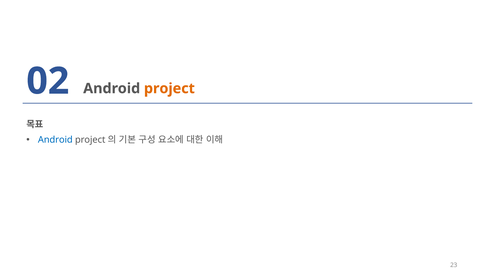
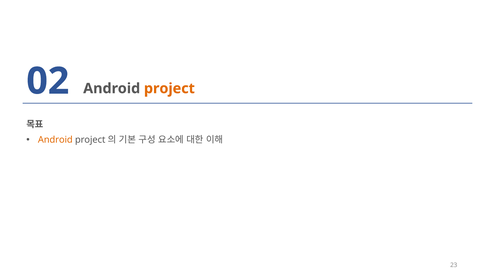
Android at (55, 140) colour: blue -> orange
